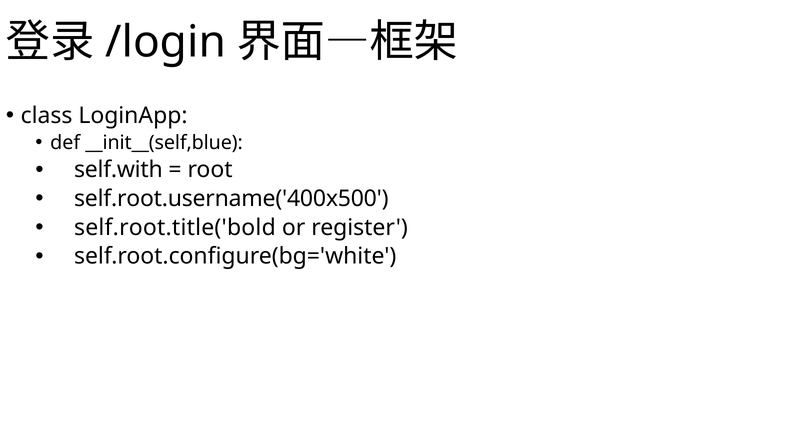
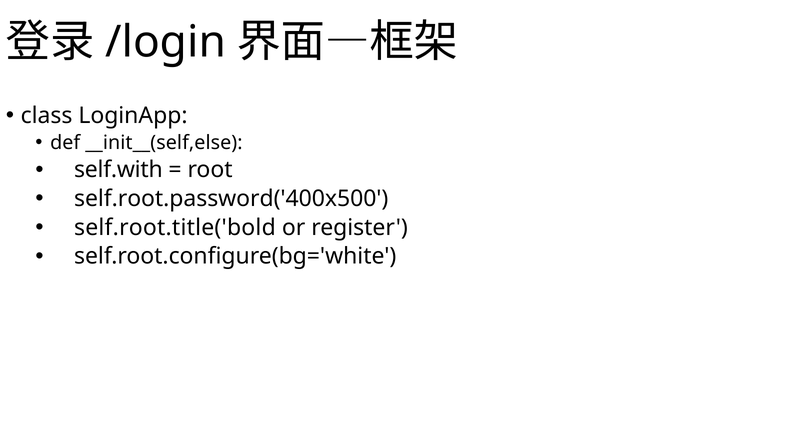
__init__(self,blue: __init__(self,blue -> __init__(self,else
self.root.username('400x500: self.root.username('400x500 -> self.root.password('400x500
